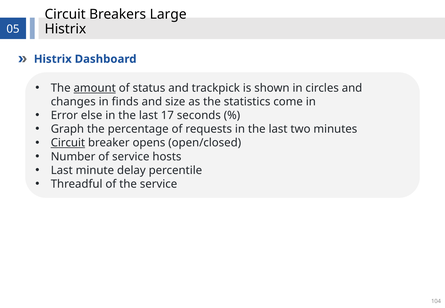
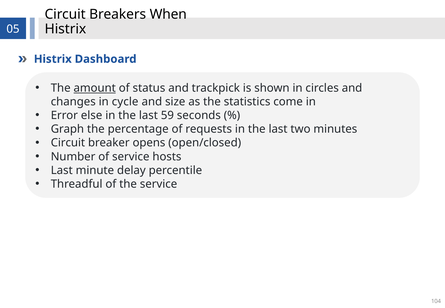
Large: Large -> When
finds: finds -> cycle
17: 17 -> 59
Circuit at (68, 143) underline: present -> none
